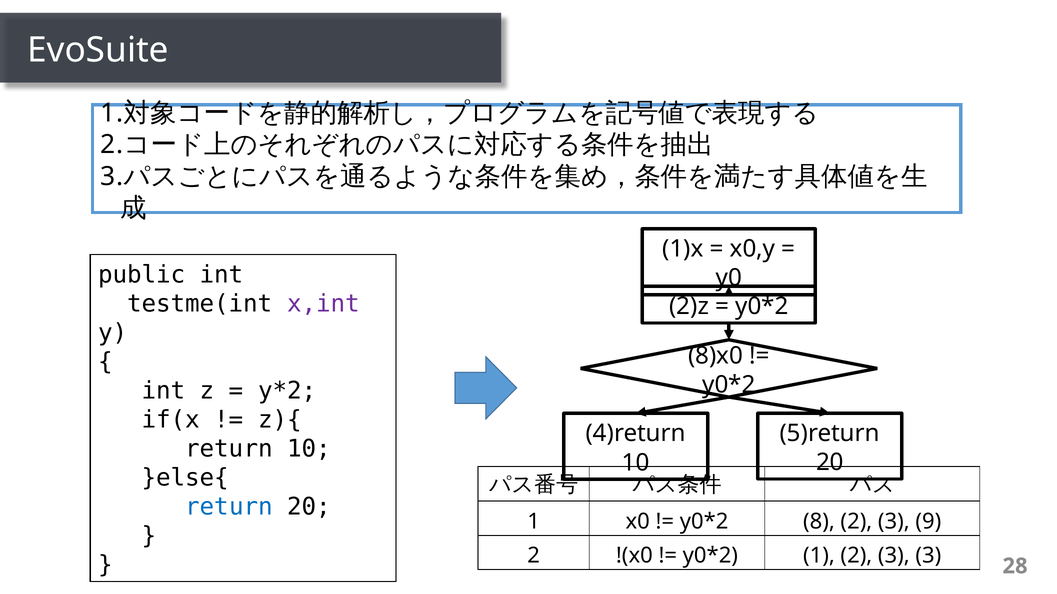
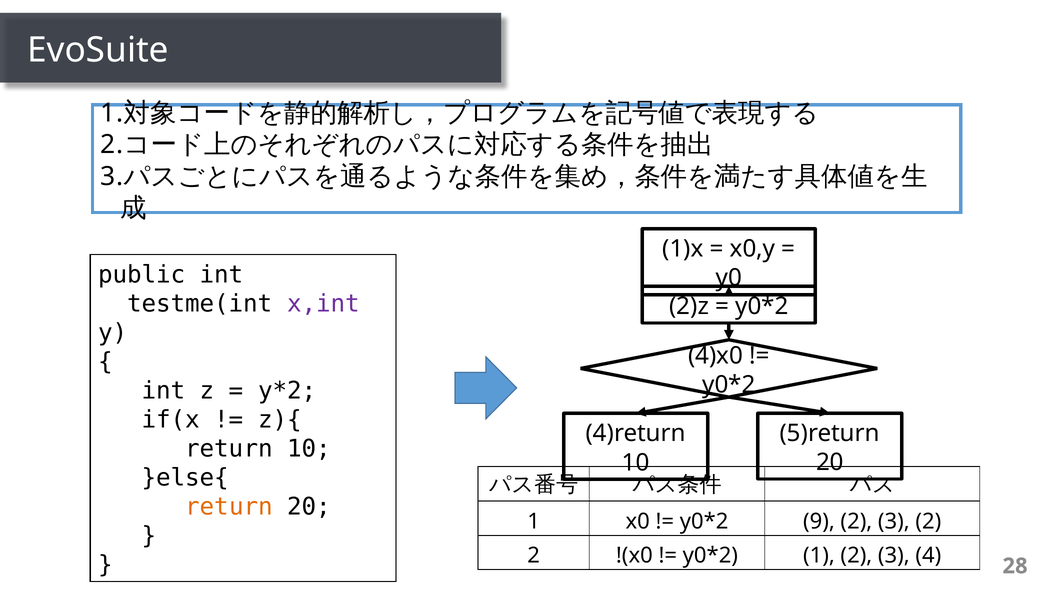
8)x0: 8)x0 -> 4)x0
return at (229, 507) colour: blue -> orange
8: 8 -> 9
3 9: 9 -> 2
3 3: 3 -> 4
